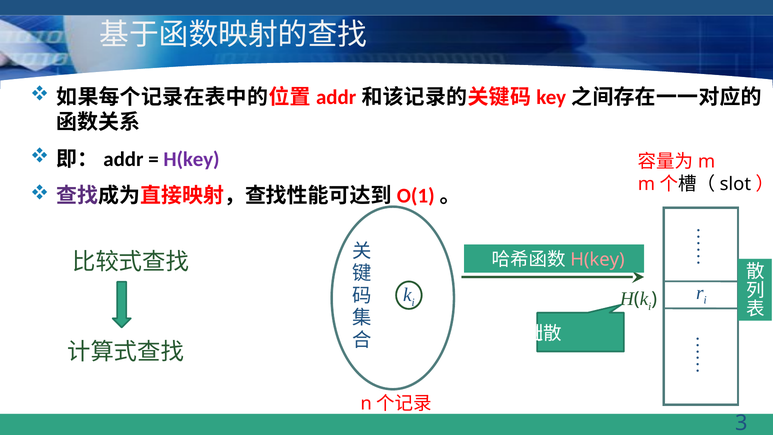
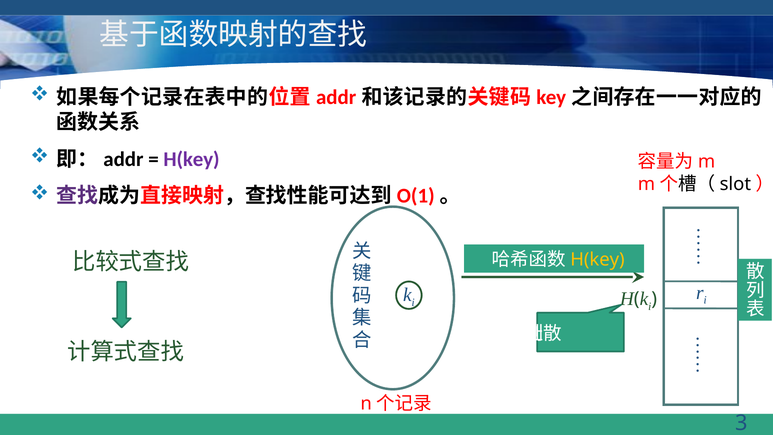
H(key at (597, 260) colour: pink -> yellow
